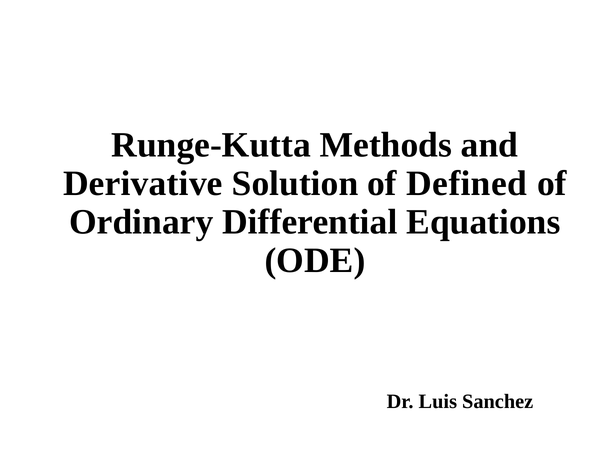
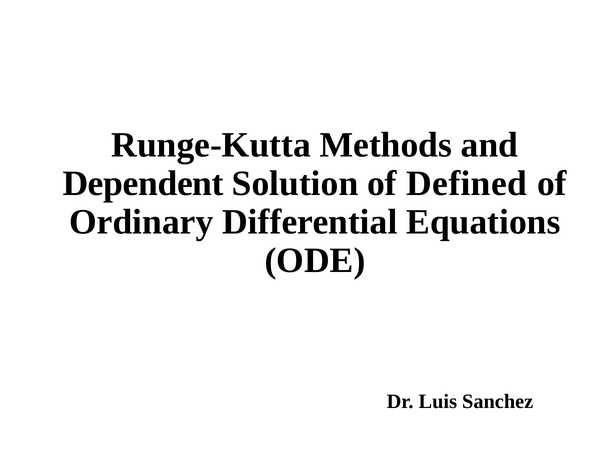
Derivative: Derivative -> Dependent
